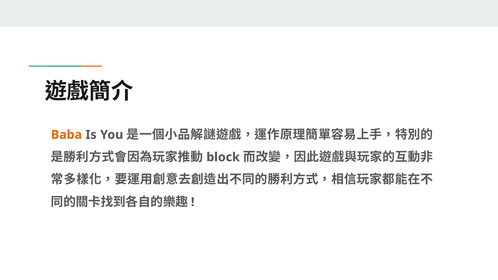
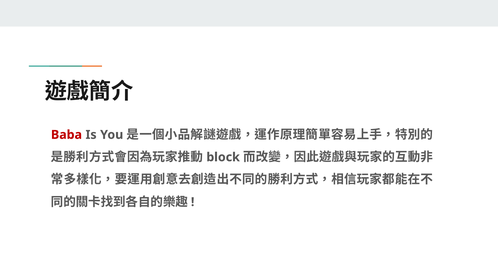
Baba colour: orange -> red
